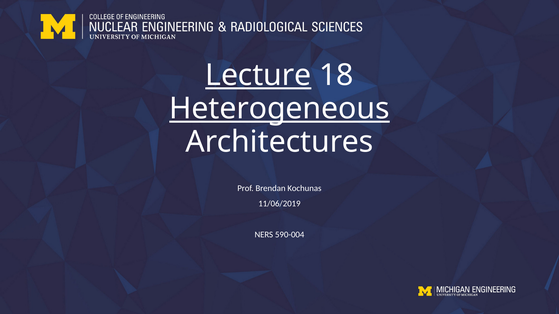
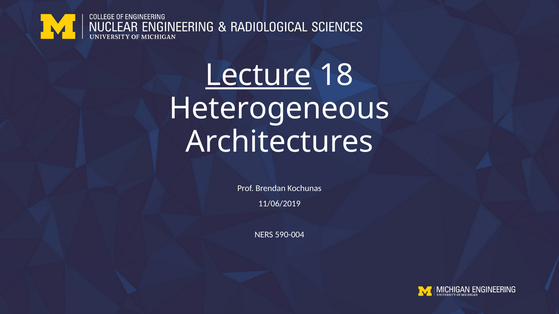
Heterogeneous underline: present -> none
